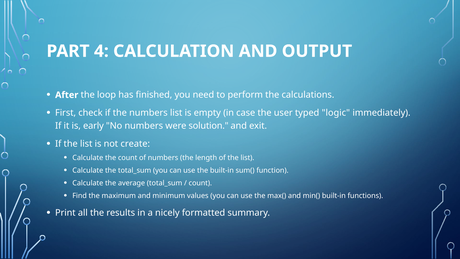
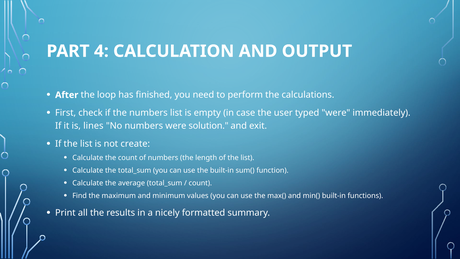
typed logic: logic -> were
early: early -> lines
